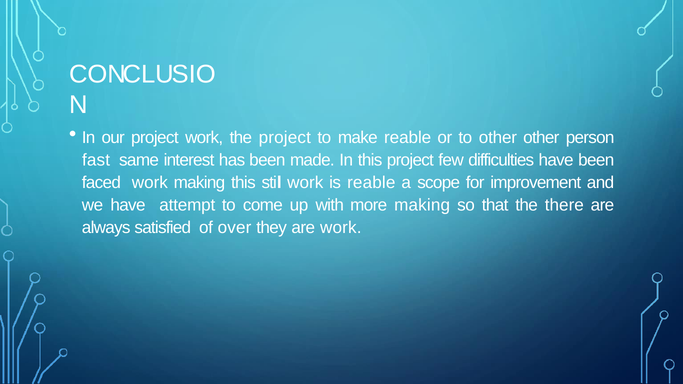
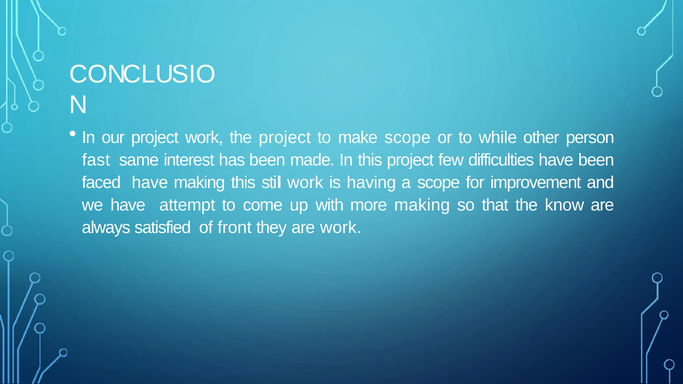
make reable: reable -> scope
to other: other -> while
faced work: work -> have
is reable: reable -> having
there: there -> know
over: over -> front
